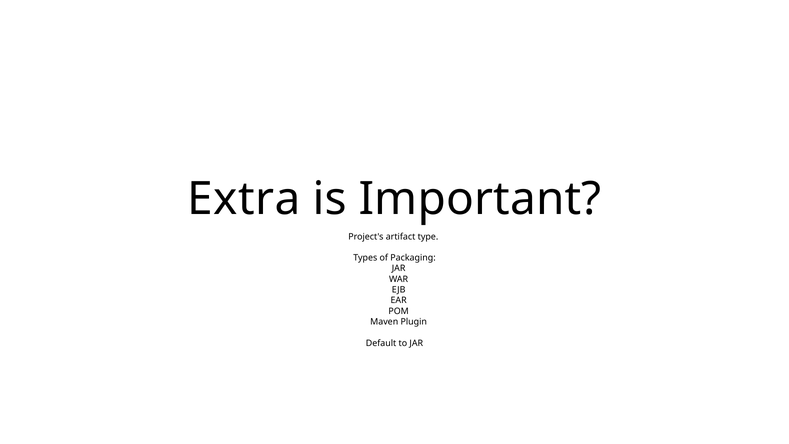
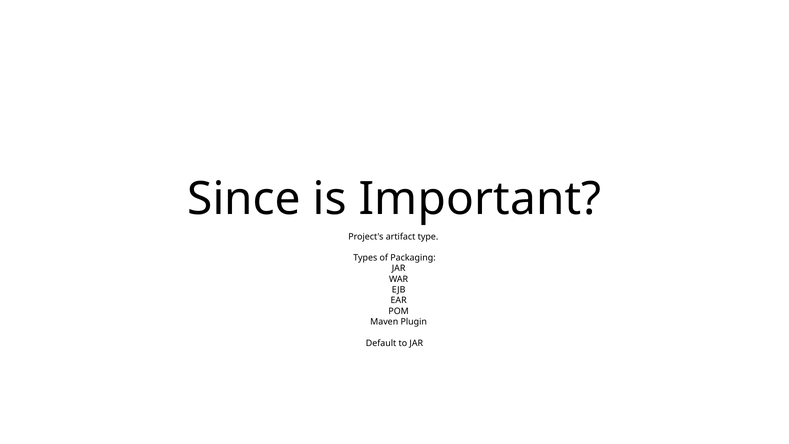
Extra: Extra -> Since
